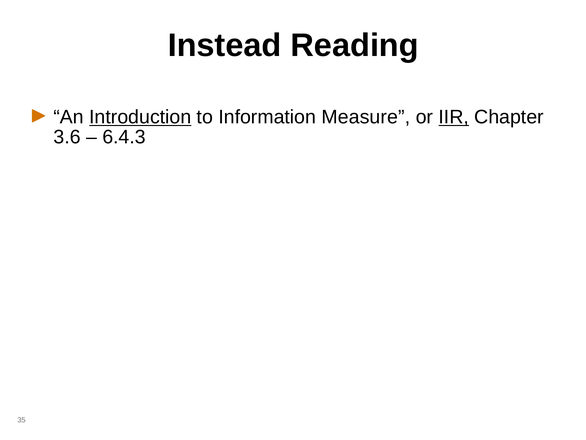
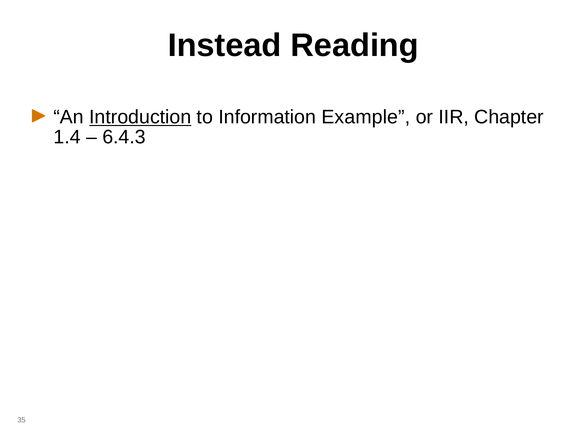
Measure: Measure -> Example
IIR underline: present -> none
3.6: 3.6 -> 1.4
